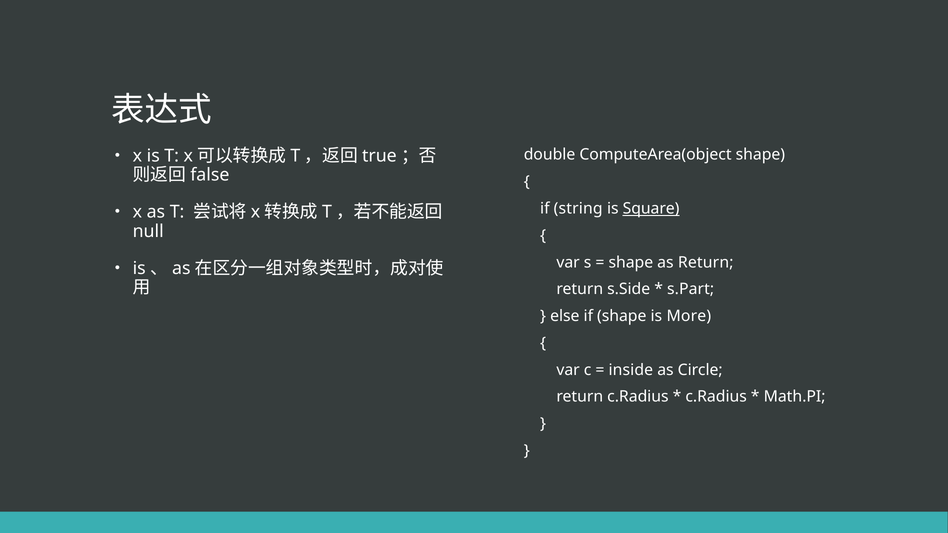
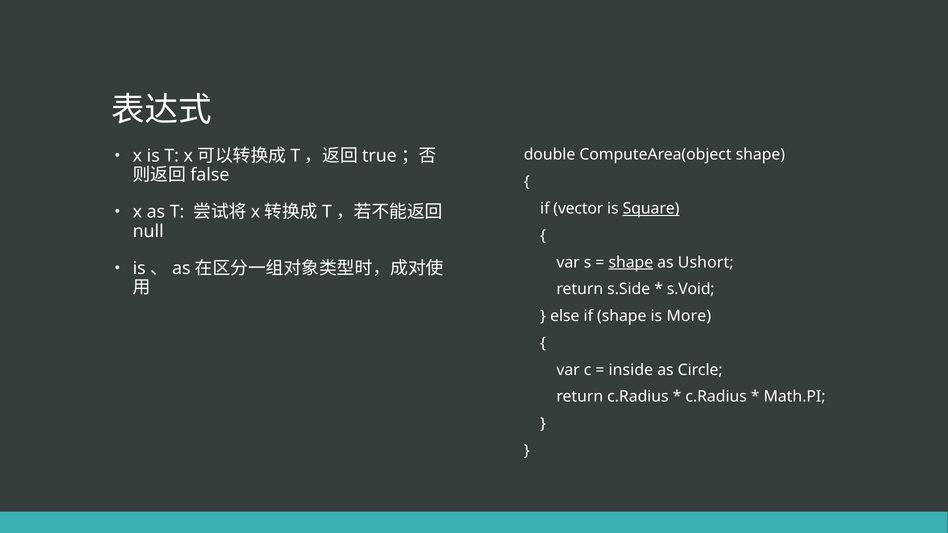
string: string -> vector
shape at (631, 262) underline: none -> present
as Return: Return -> Ushort
s.Part: s.Part -> s.Void
